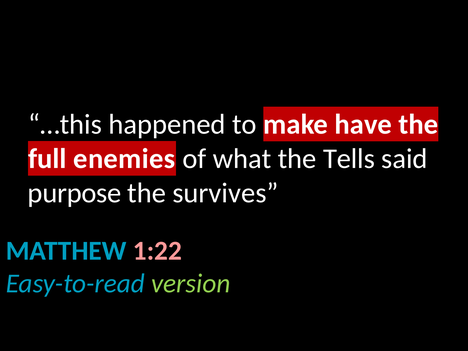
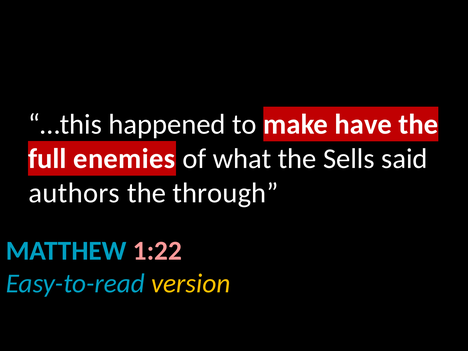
Tells: Tells -> Sells
purpose: purpose -> authors
survives: survives -> through
version colour: light green -> yellow
